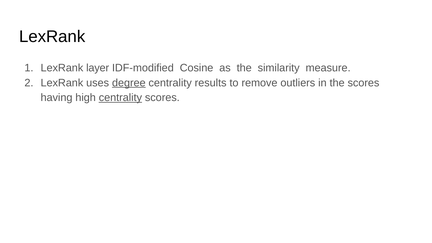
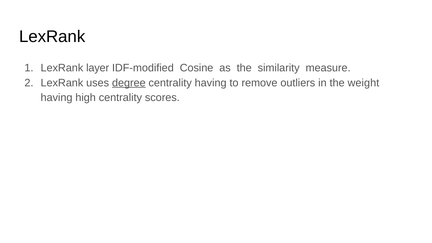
centrality results: results -> having
the scores: scores -> weight
centrality at (120, 98) underline: present -> none
